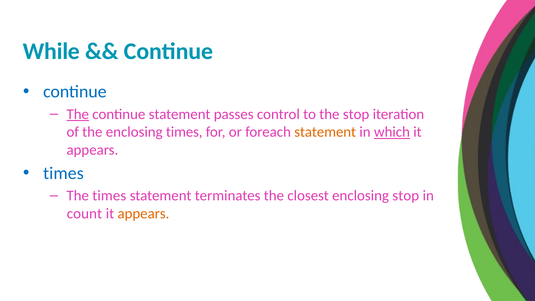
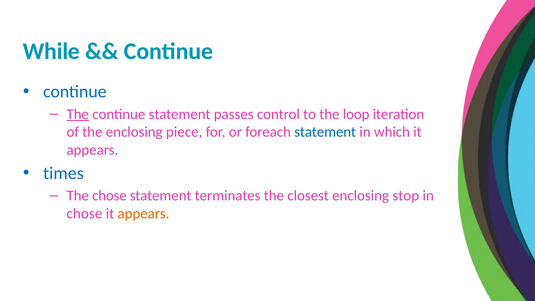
the stop: stop -> loop
enclosing times: times -> piece
statement at (325, 132) colour: orange -> blue
which underline: present -> none
The times: times -> chose
count at (84, 213): count -> chose
